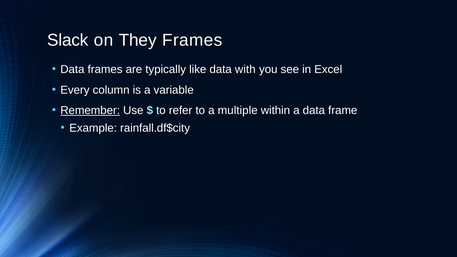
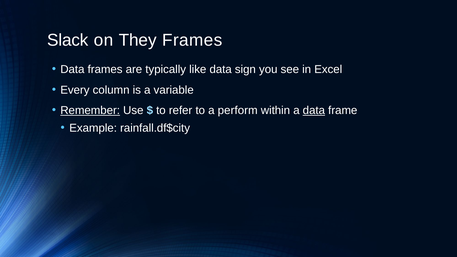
with: with -> sign
multiple: multiple -> perform
data at (314, 111) underline: none -> present
